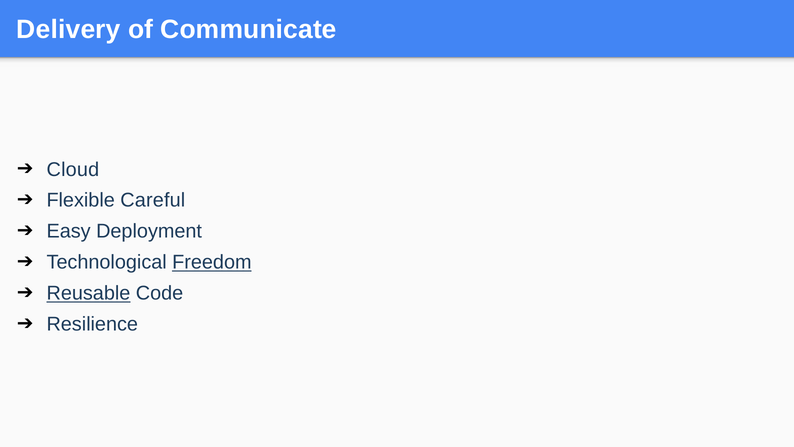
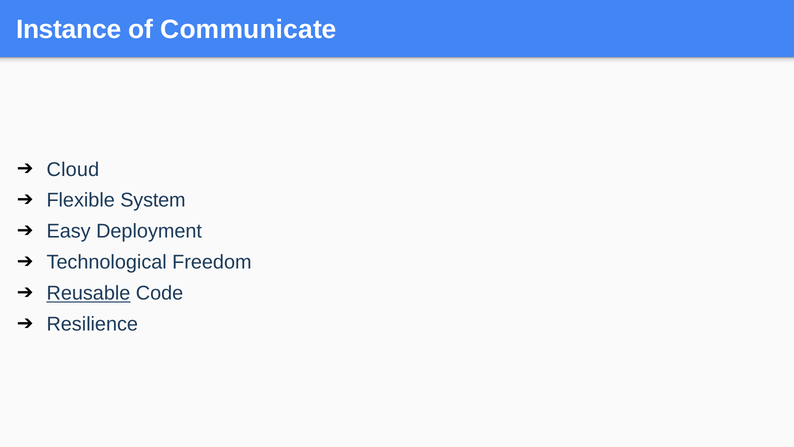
Delivery: Delivery -> Instance
Careful: Careful -> System
Freedom underline: present -> none
